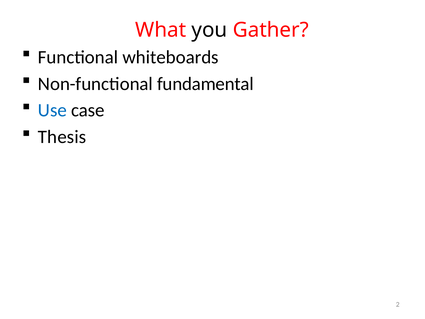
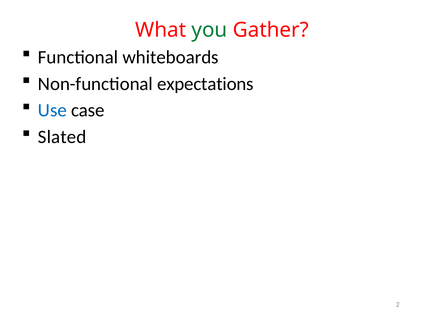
you colour: black -> green
fundamental: fundamental -> expectations
Thesis: Thesis -> Slated
